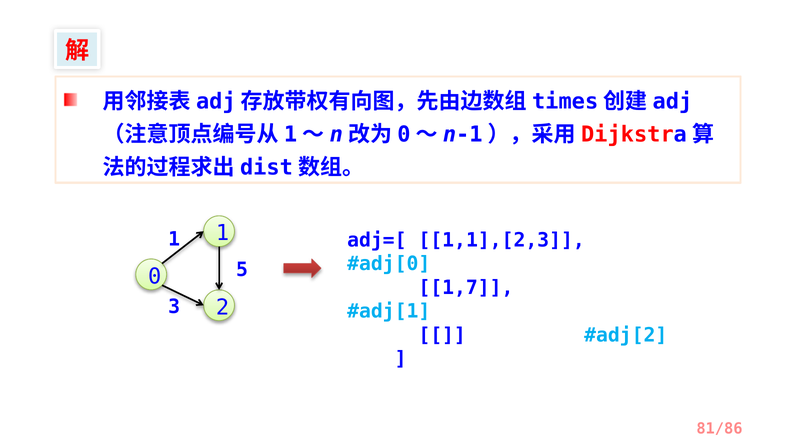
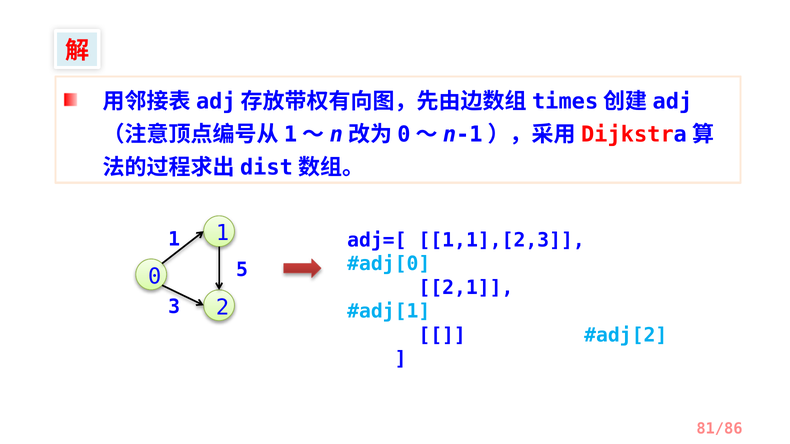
1,7: 1,7 -> 2,1
